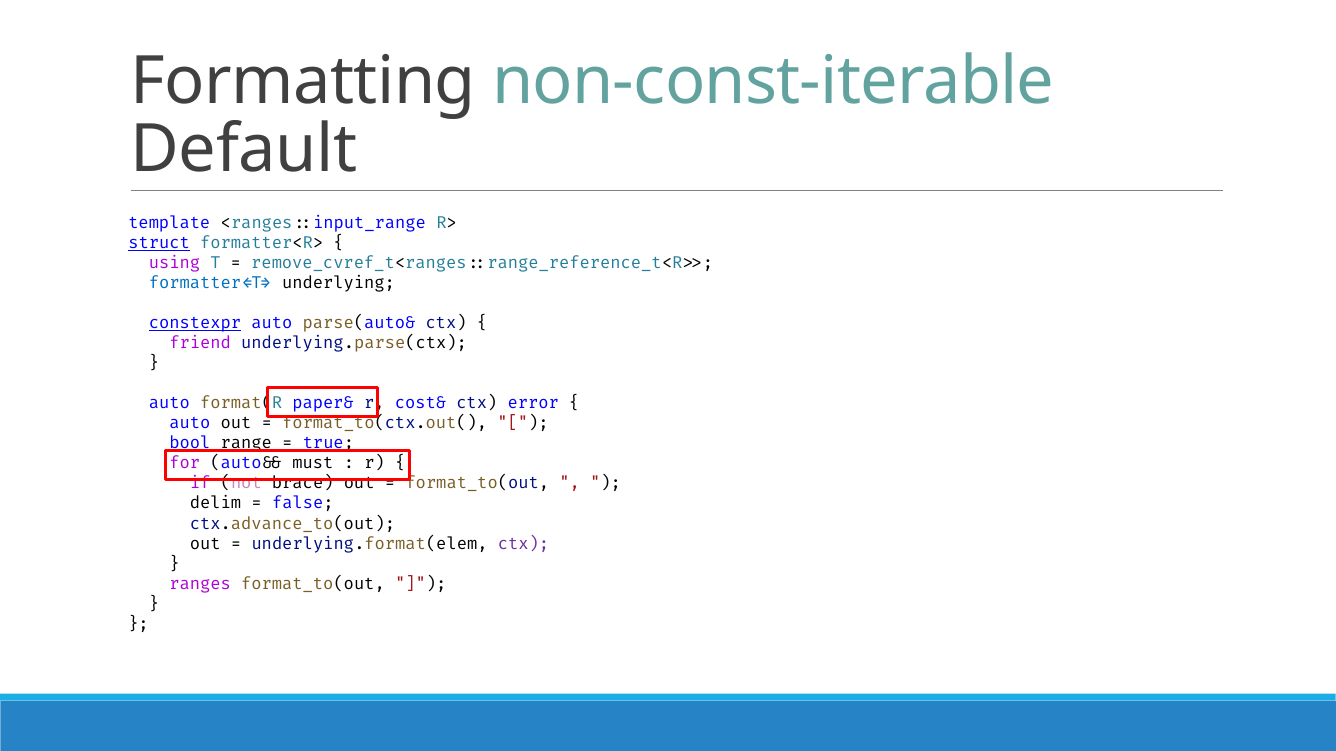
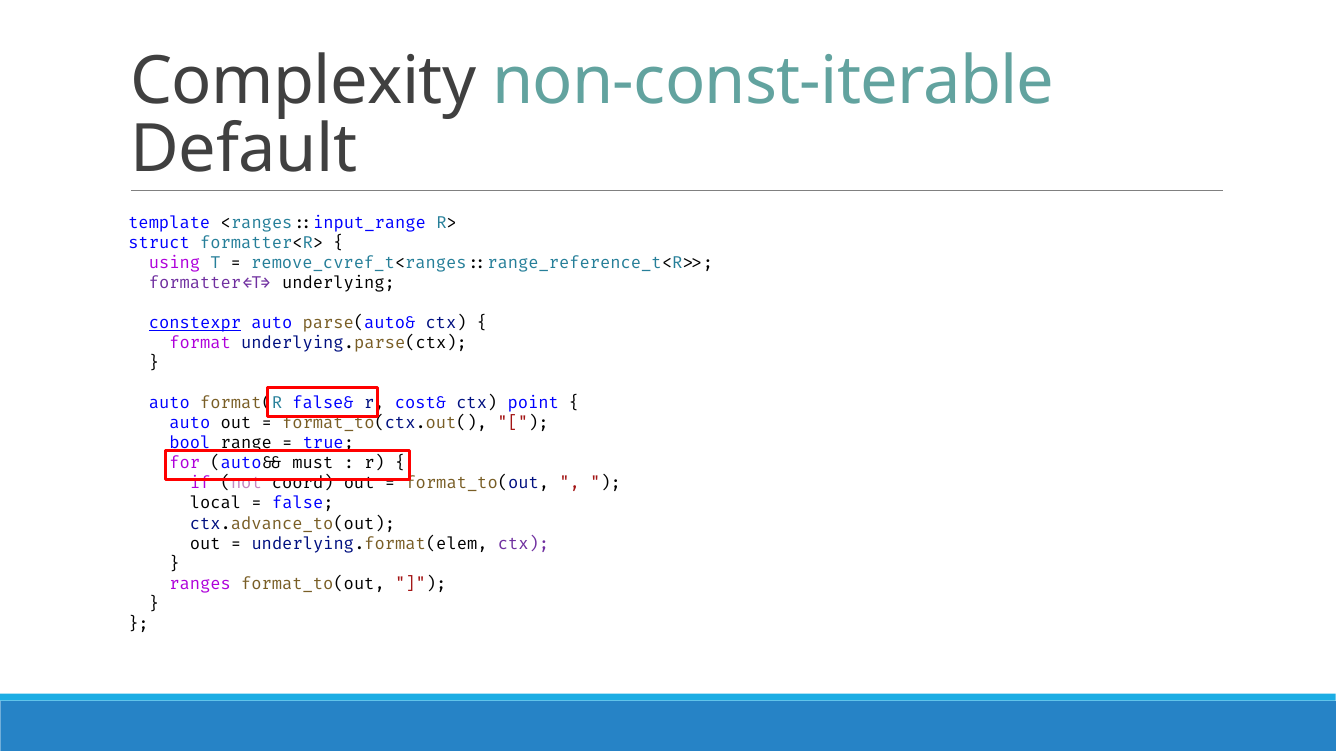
Formatting: Formatting -> Complexity
struct underline: present -> none
formatter<T> colour: blue -> purple
friend: friend -> format
paper&: paper& -> false&
error: error -> point
brace: brace -> coord
delim: delim -> local
